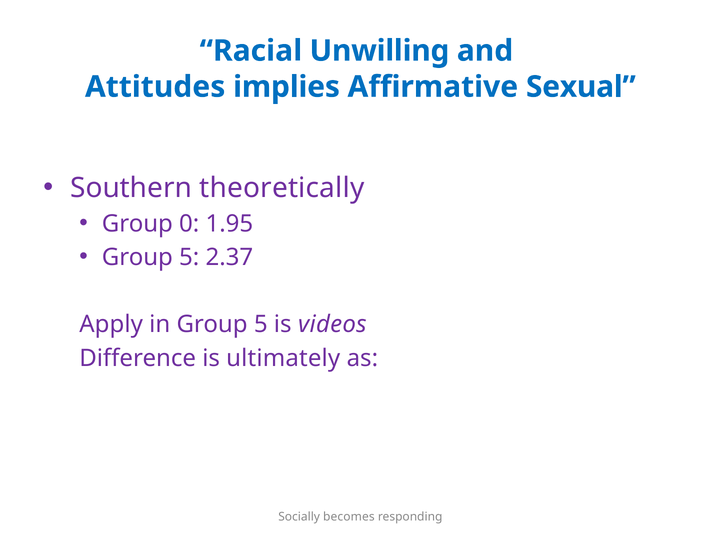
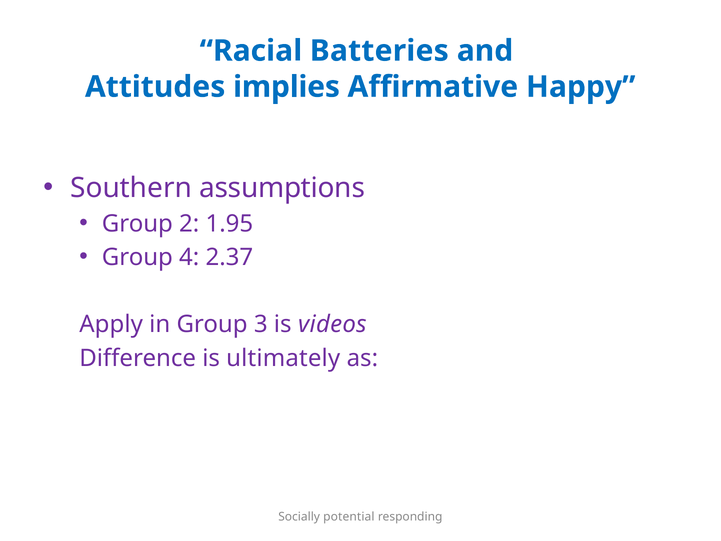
Unwilling: Unwilling -> Batteries
Sexual: Sexual -> Happy
theoretically: theoretically -> assumptions
0: 0 -> 2
5 at (189, 257): 5 -> 4
in Group 5: 5 -> 3
becomes: becomes -> potential
